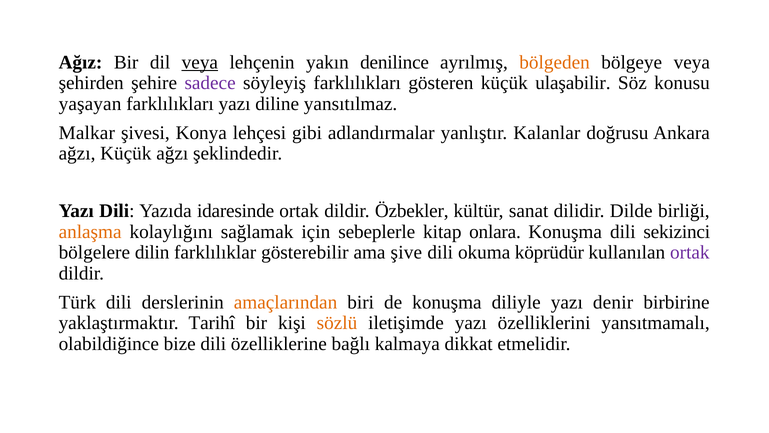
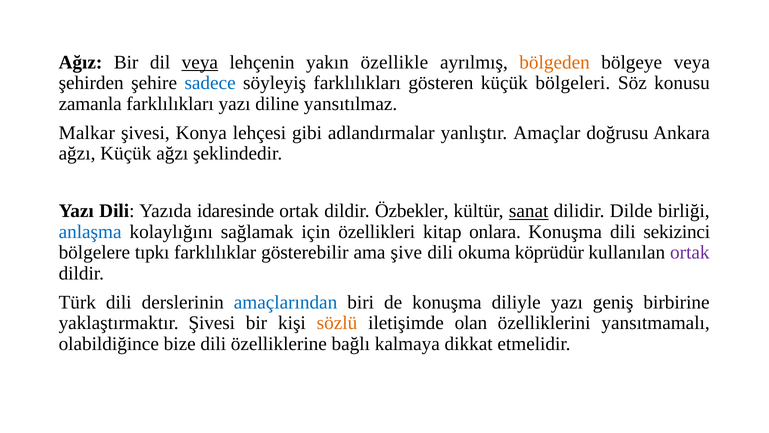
denilince: denilince -> özellikle
sadece colour: purple -> blue
ulaşabilir: ulaşabilir -> bölgeleri
yaşayan: yaşayan -> zamanla
Kalanlar: Kalanlar -> Amaçlar
sanat underline: none -> present
anlaşma colour: orange -> blue
sebeplerle: sebeplerle -> özellikleri
dilin: dilin -> tıpkı
amaçlarından colour: orange -> blue
denir: denir -> geniş
yaklaştırmaktır Tarihî: Tarihî -> Şivesi
iletişimde yazı: yazı -> olan
